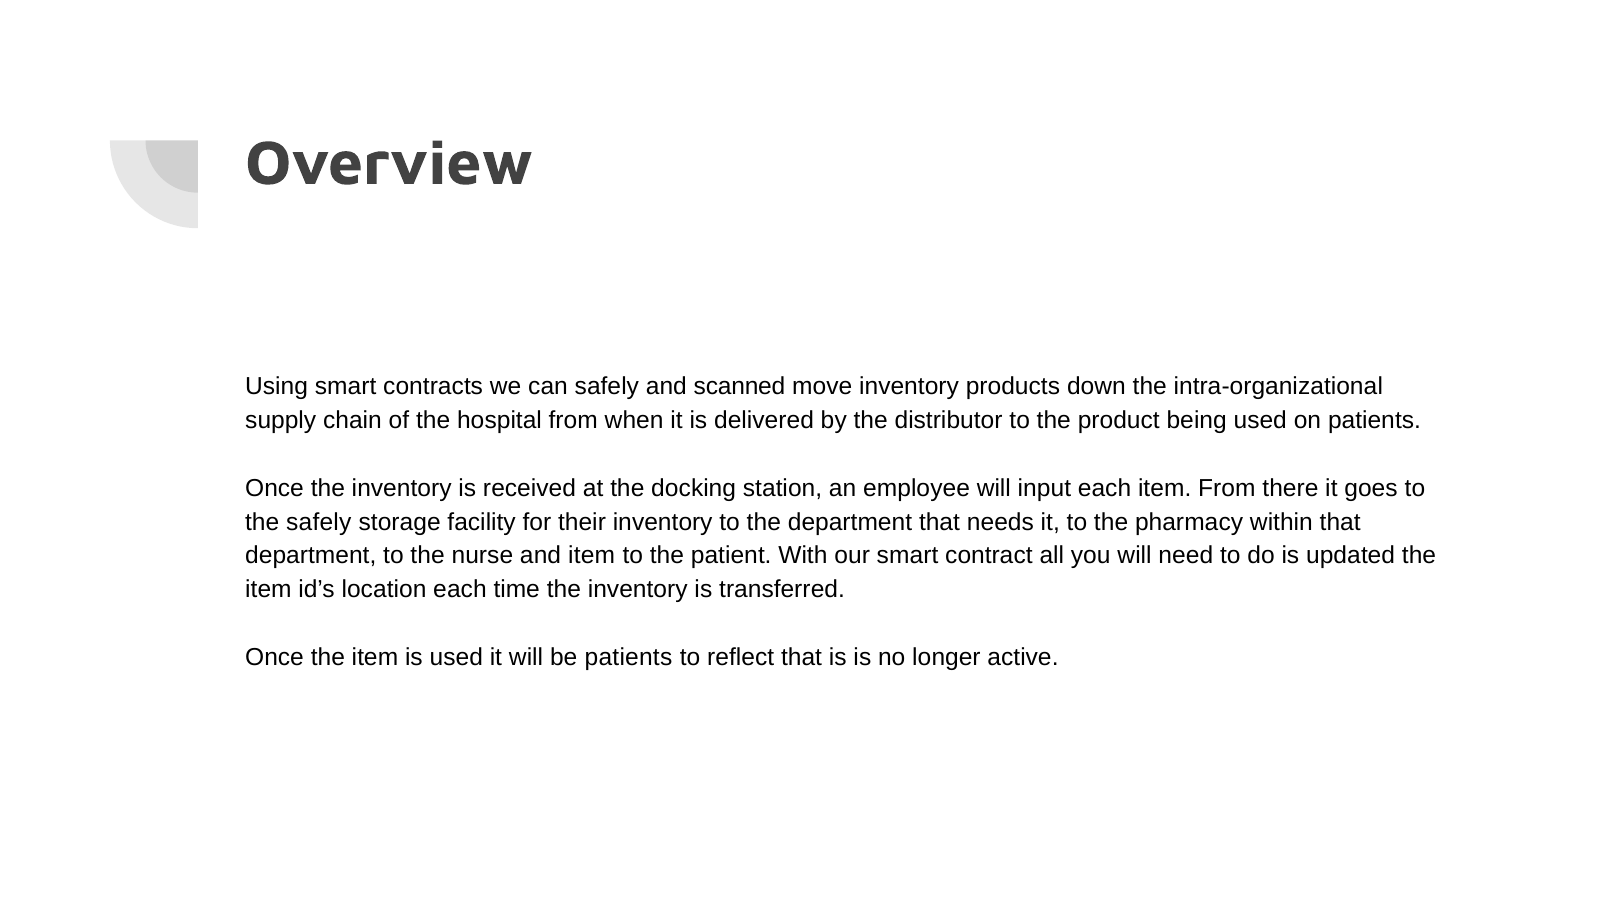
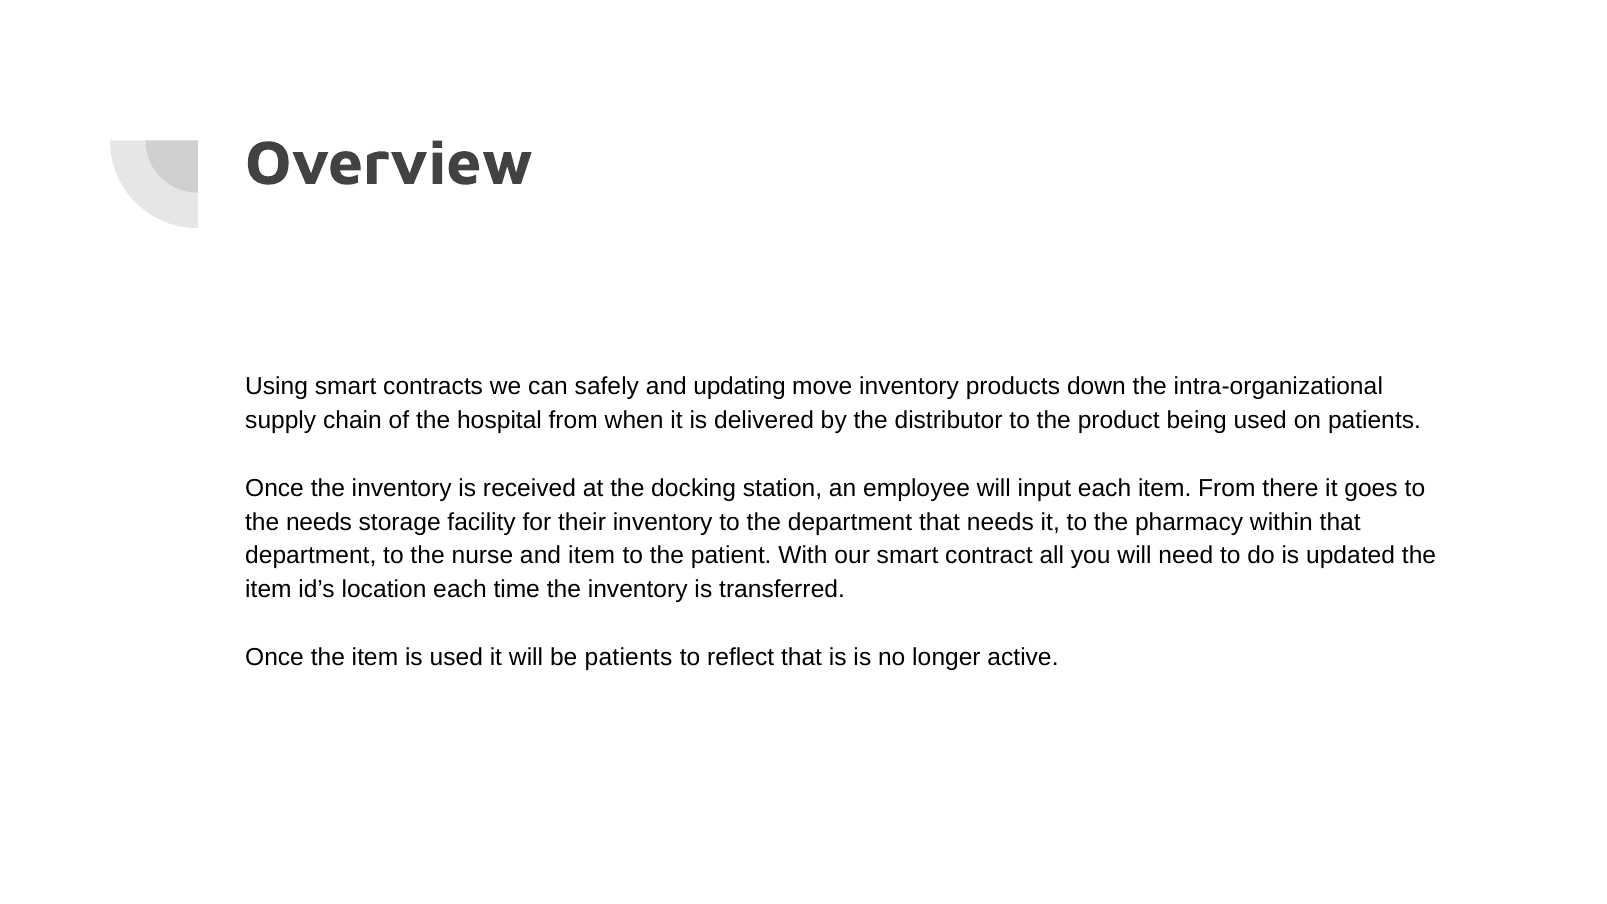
scanned: scanned -> updating
the safely: safely -> needs
